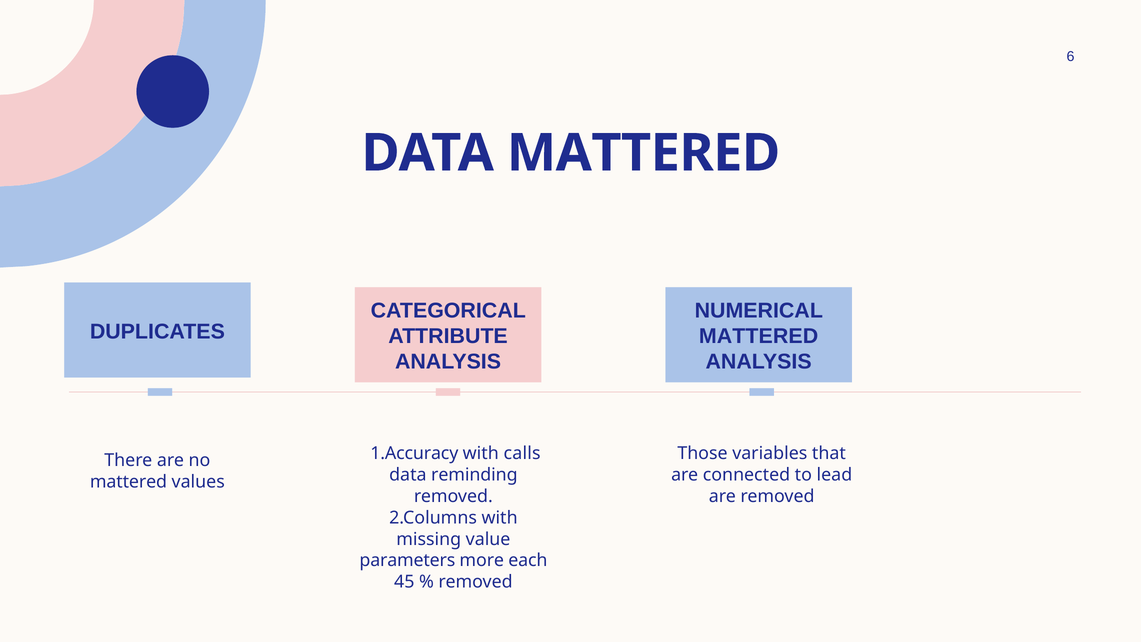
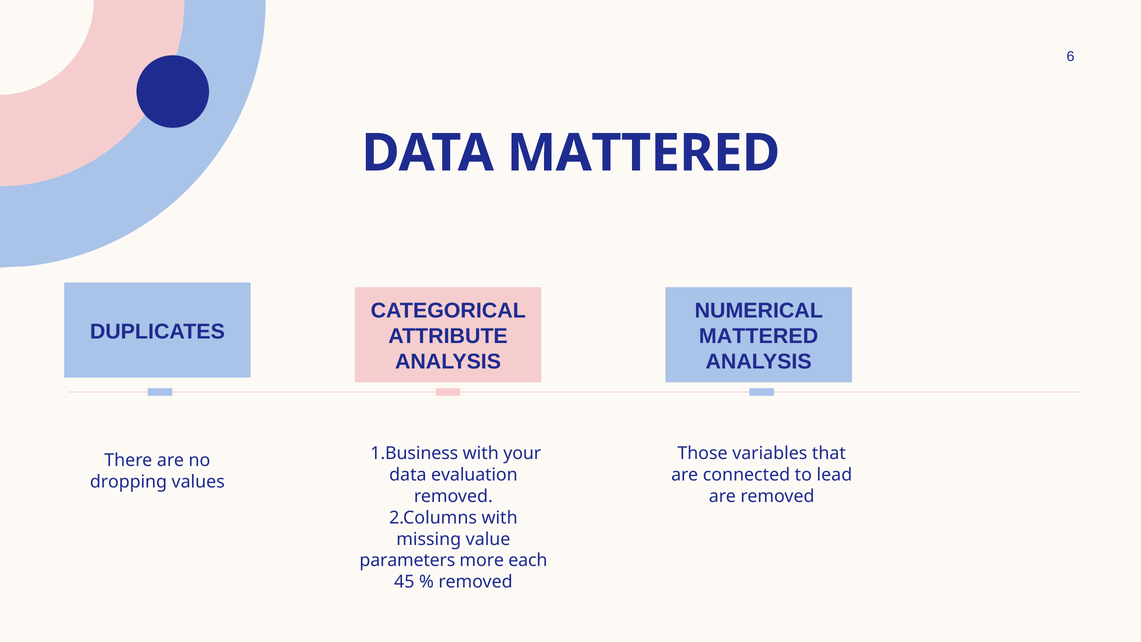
1.Accuracy: 1.Accuracy -> 1.Business
calls: calls -> your
reminding: reminding -> evaluation
mattered at (128, 482): mattered -> dropping
